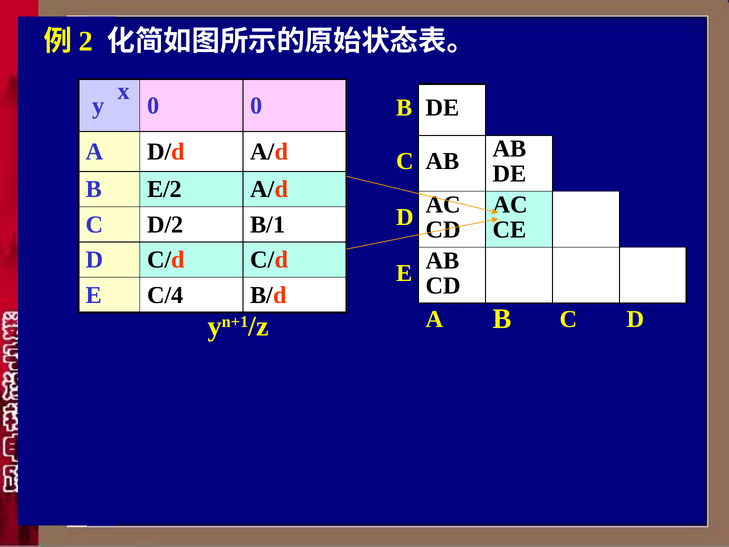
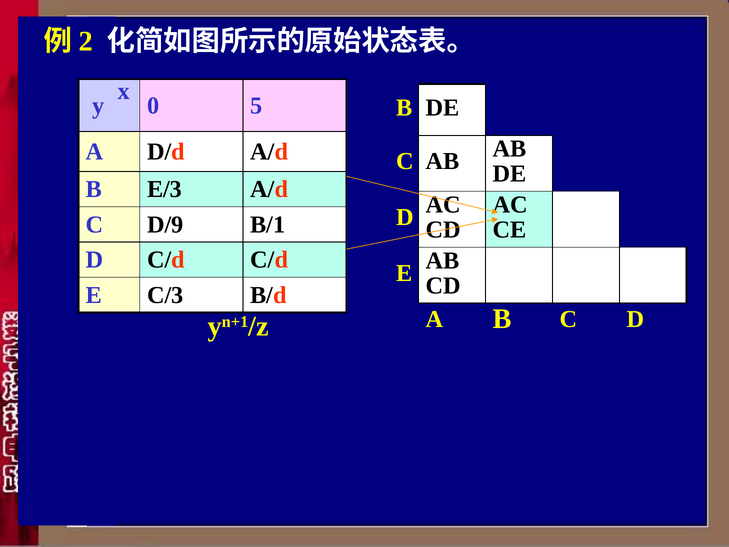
0 0: 0 -> 5
E/2: E/2 -> E/3
D/2: D/2 -> D/9
C/4: C/4 -> C/3
